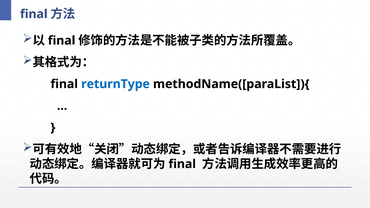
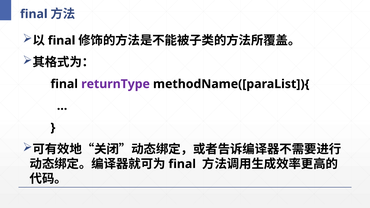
returnType colour: blue -> purple
